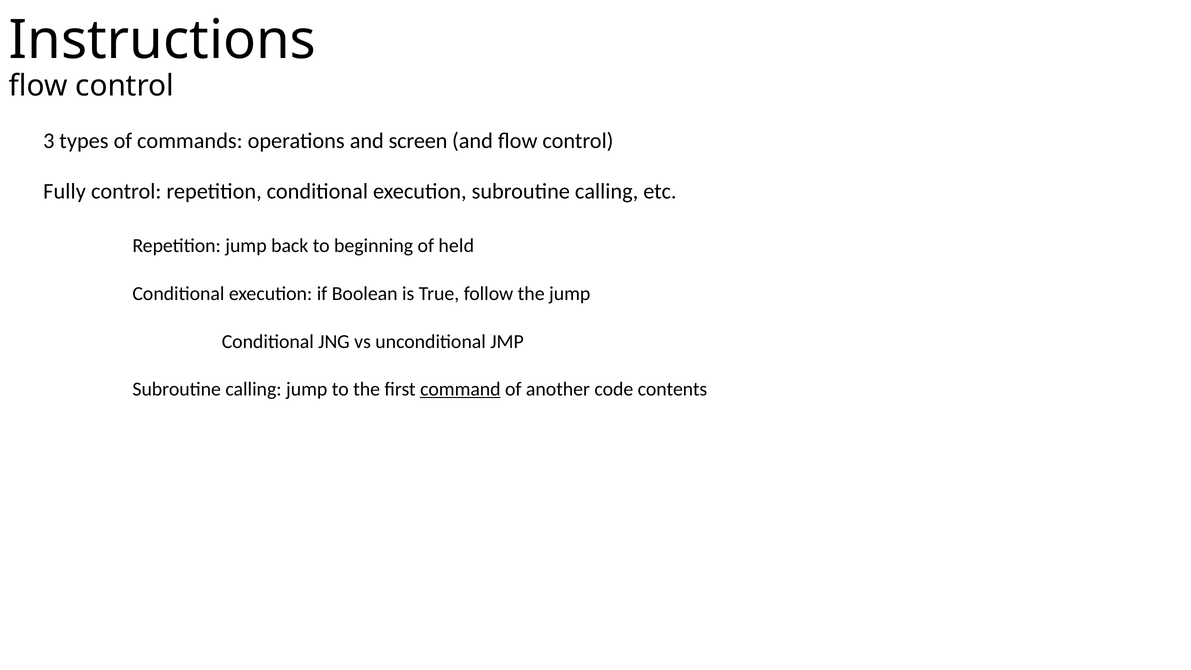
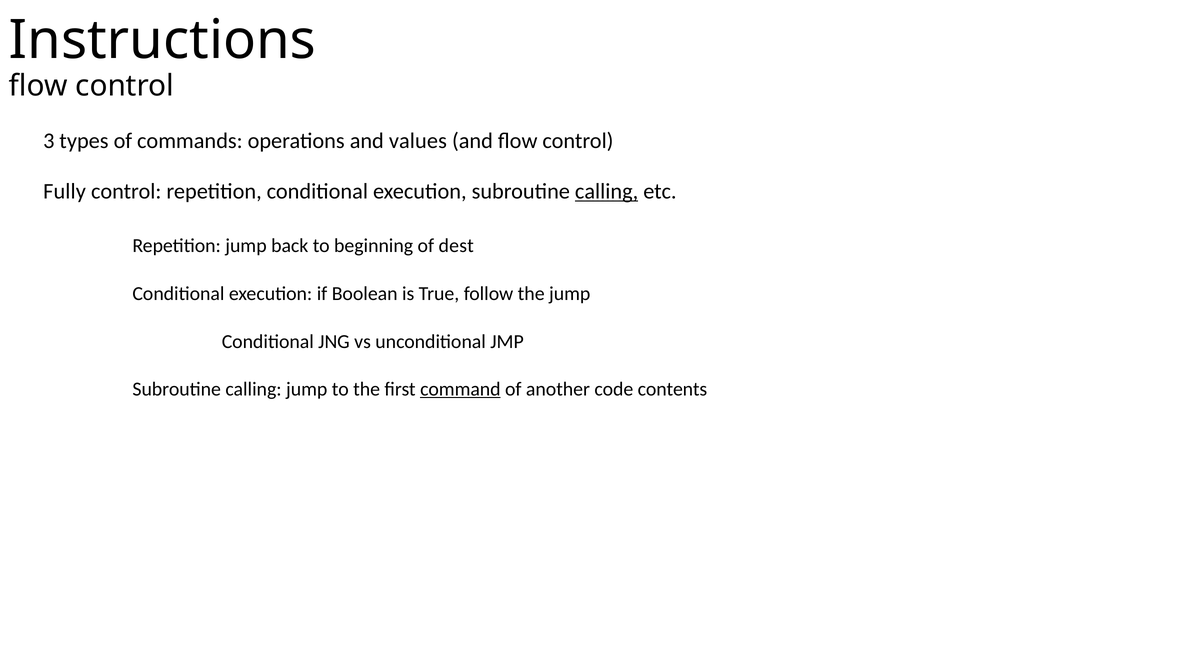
screen: screen -> values
calling at (607, 191) underline: none -> present
held: held -> dest
